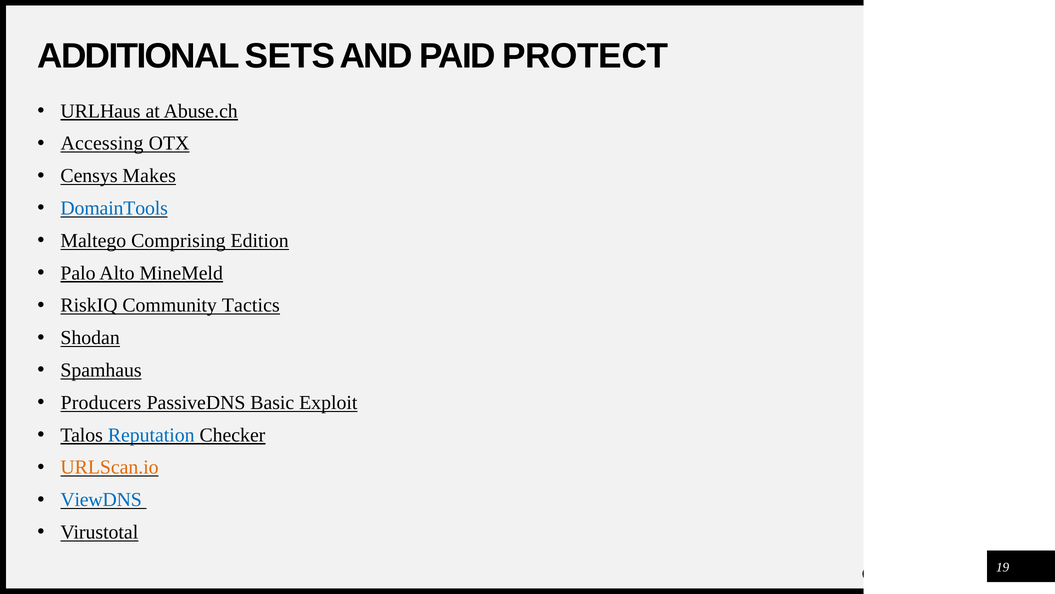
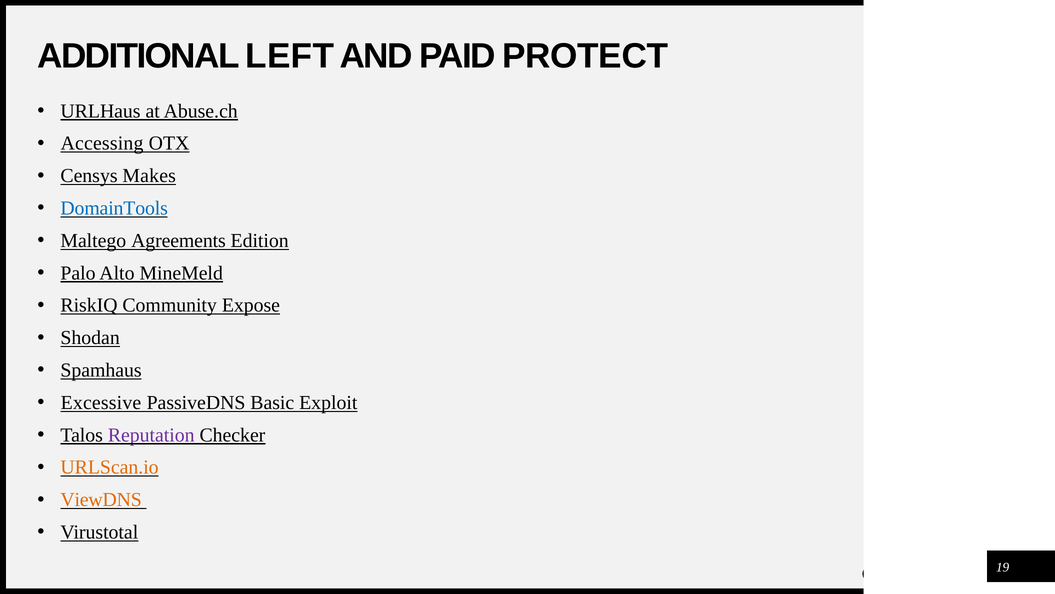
SETS: SETS -> LEFT
Comprising: Comprising -> Agreements
Tactics: Tactics -> Expose
Producers: Producers -> Excessive
Reputation colour: blue -> purple
ViewDNS colour: blue -> orange
